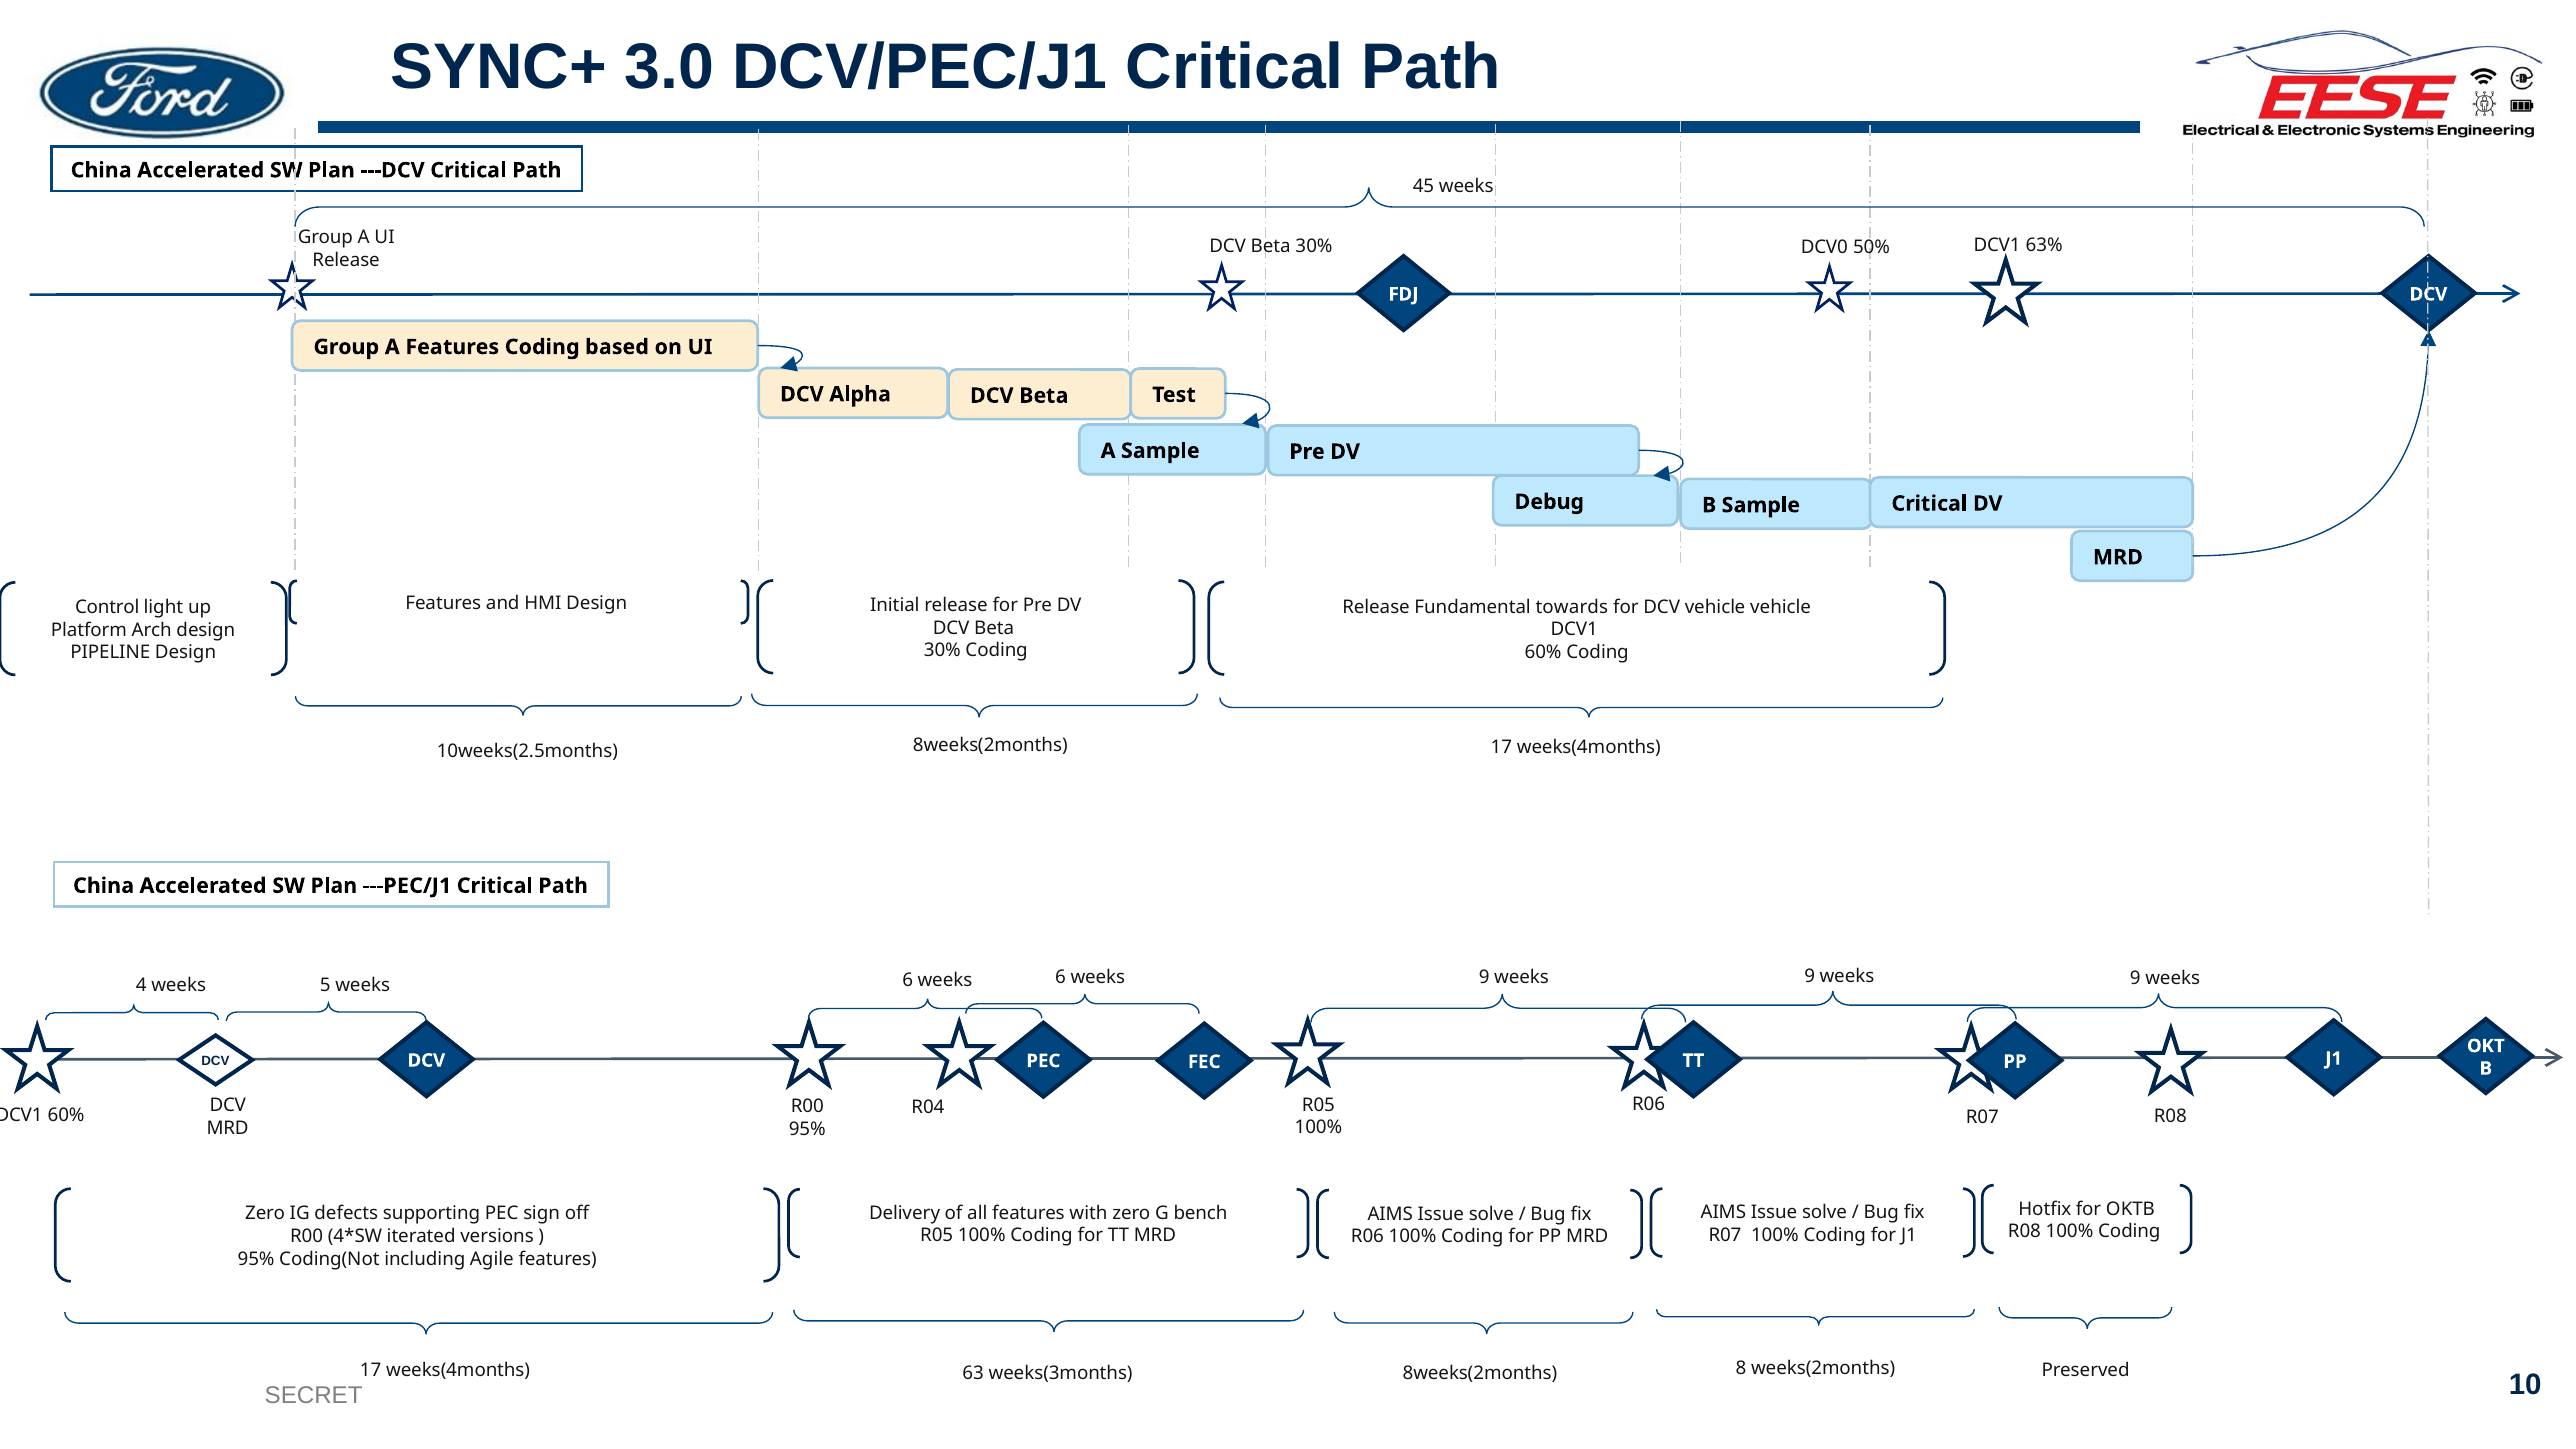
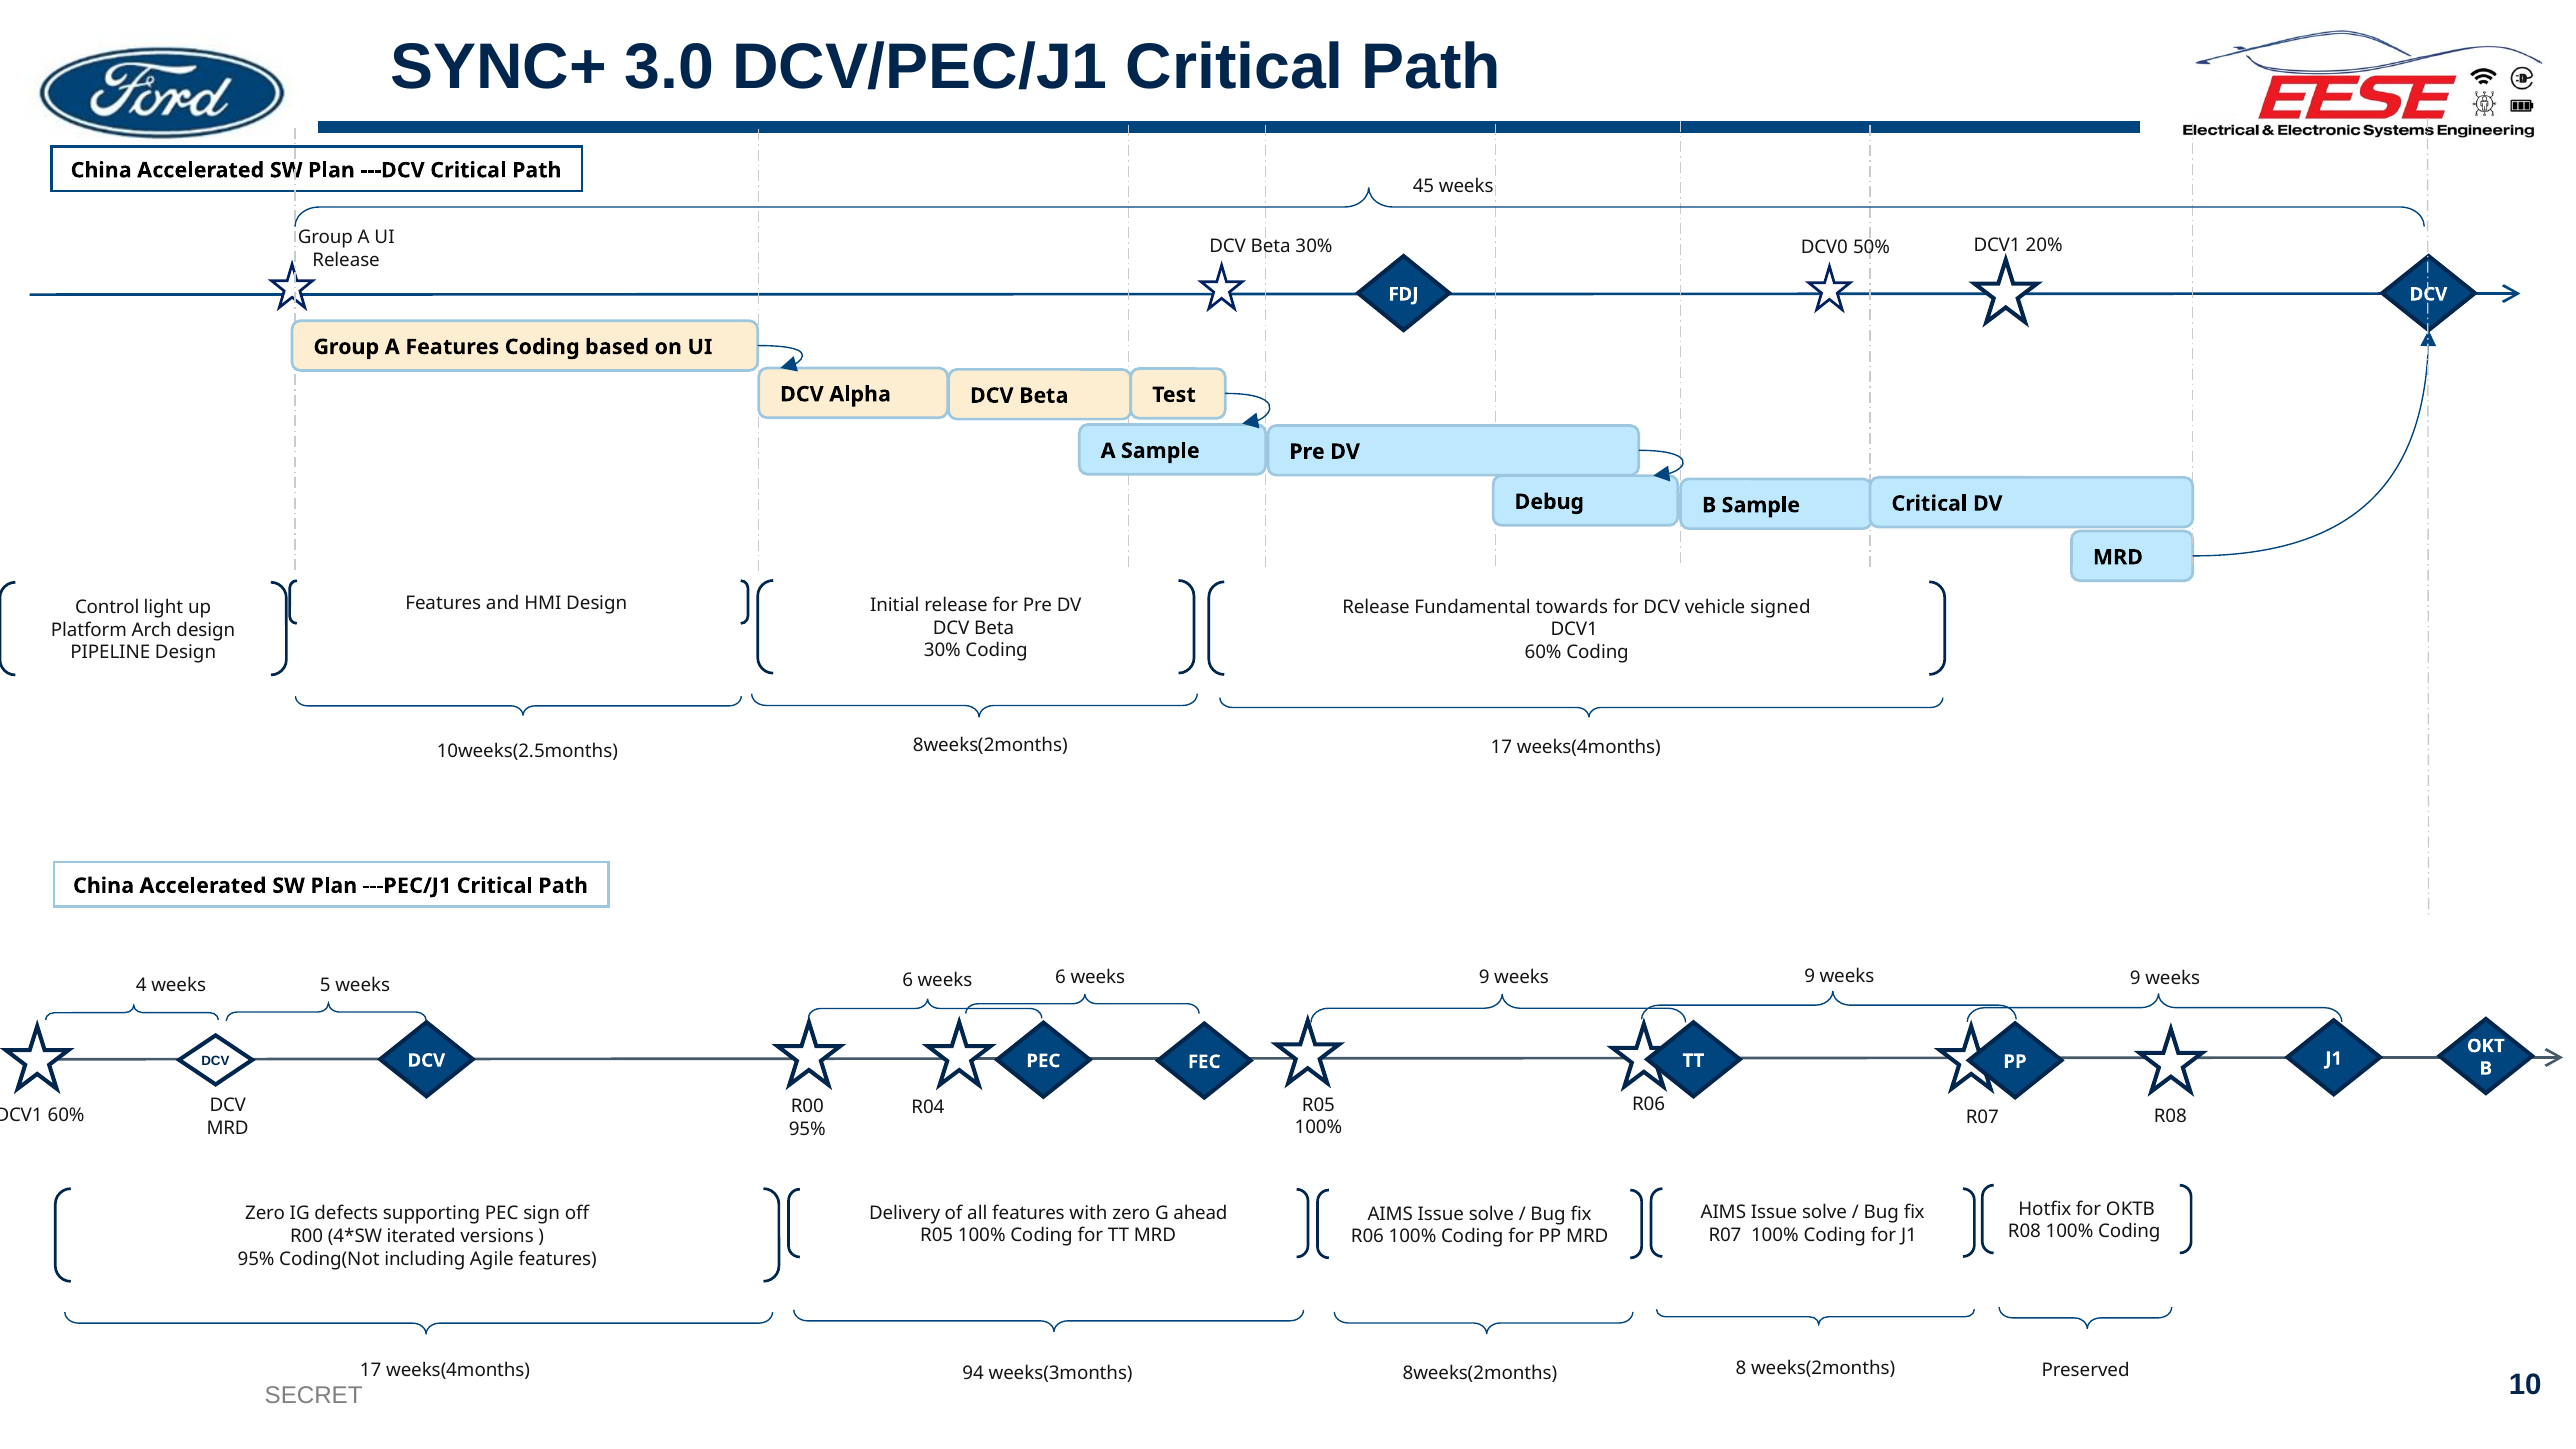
63%: 63% -> 20%
vehicle vehicle: vehicle -> signed
bench: bench -> ahead
63: 63 -> 94
